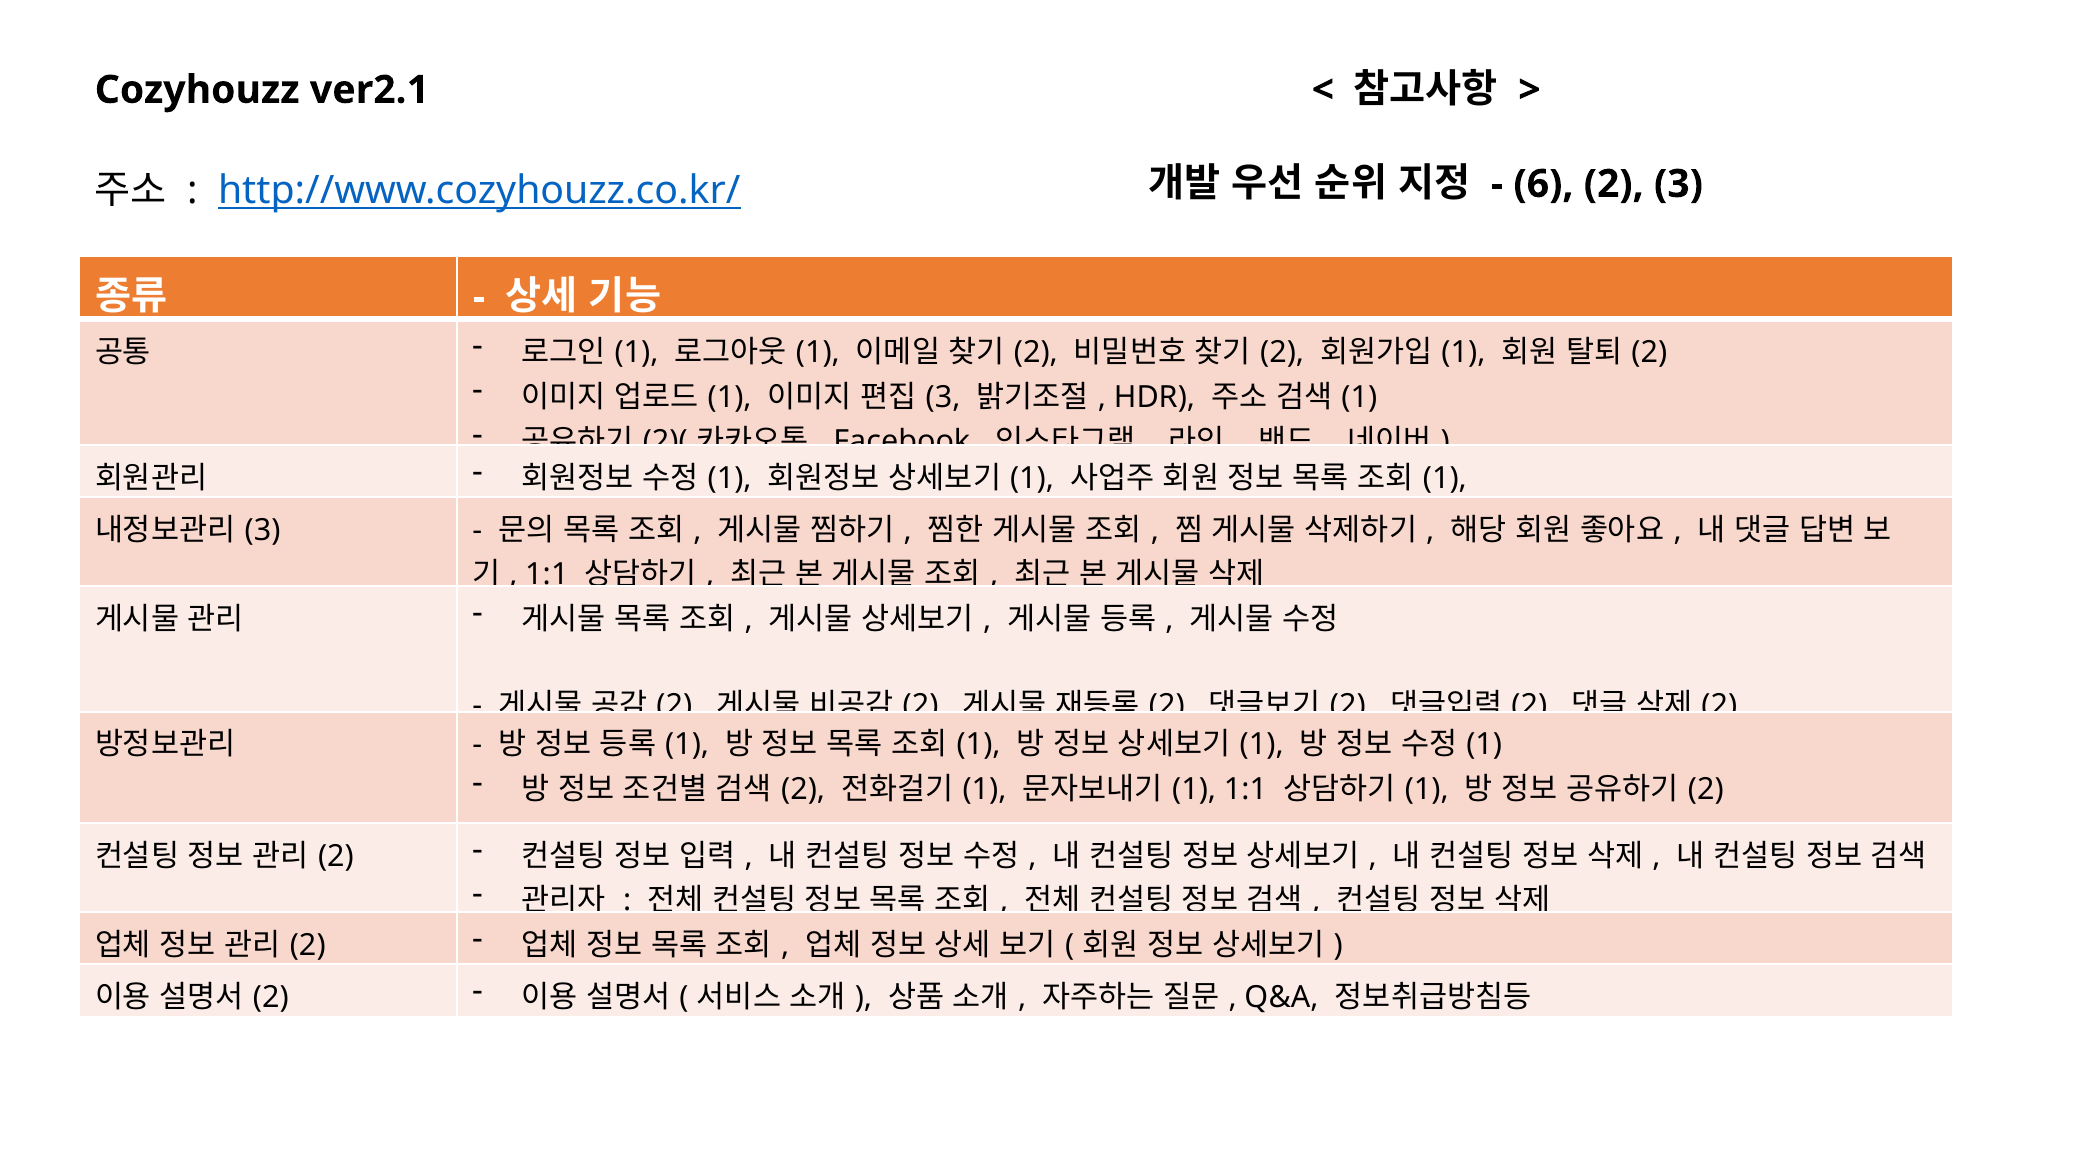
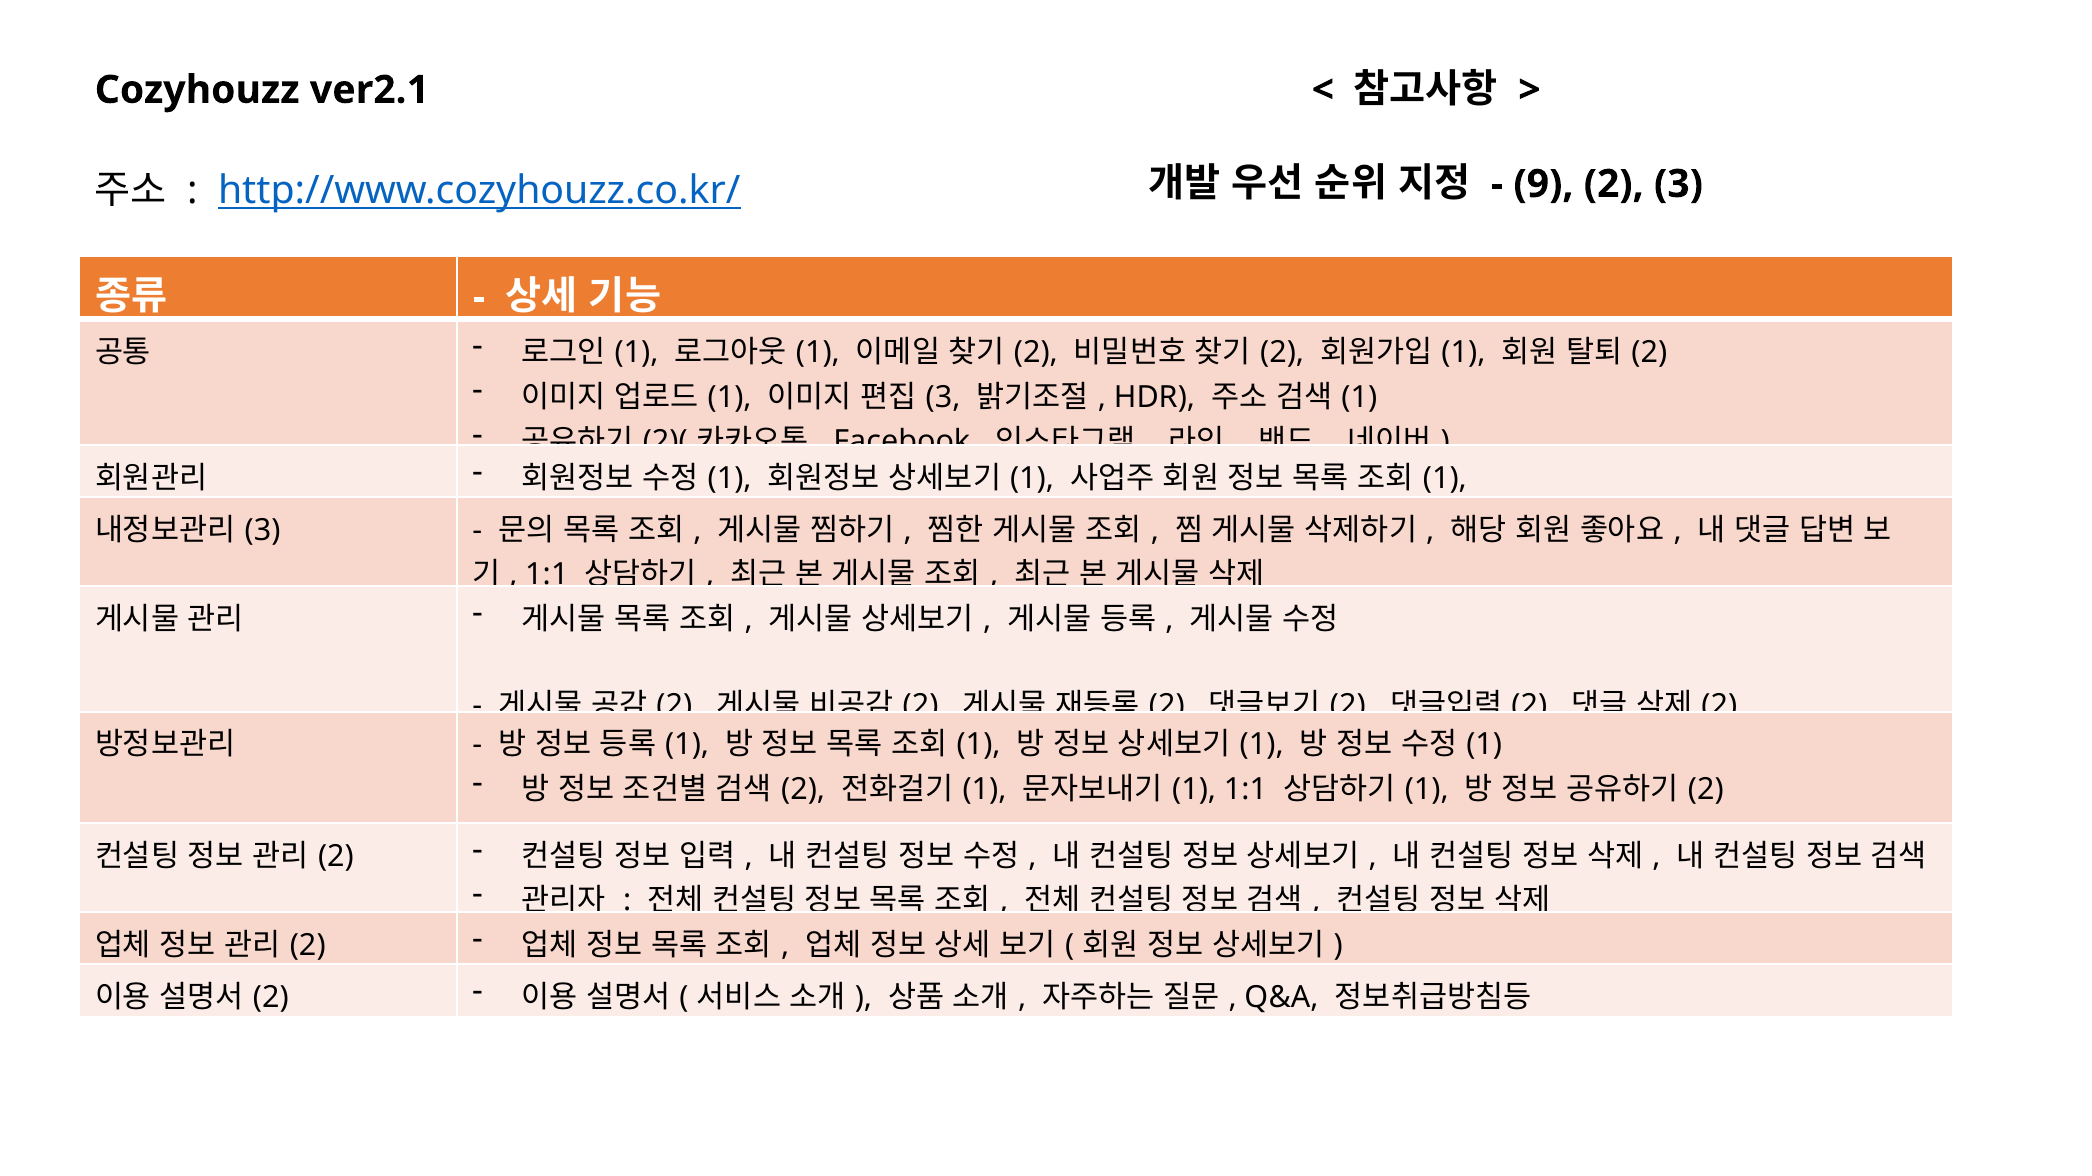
6: 6 -> 9
